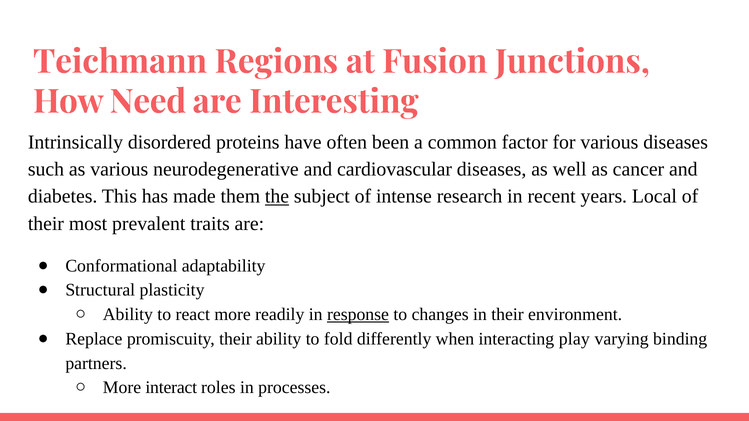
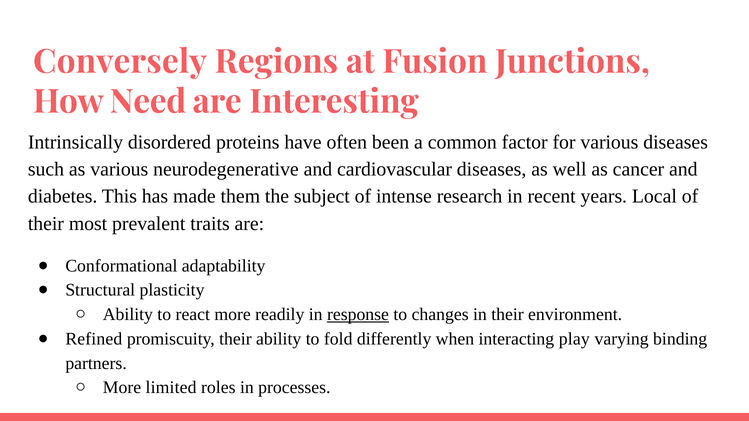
Teichmann: Teichmann -> Conversely
the underline: present -> none
Replace: Replace -> Refined
interact: interact -> limited
